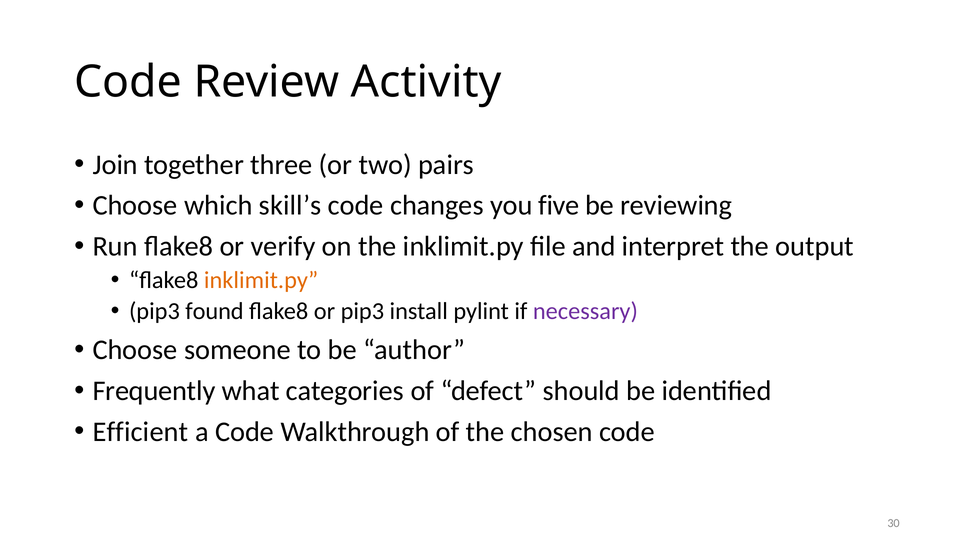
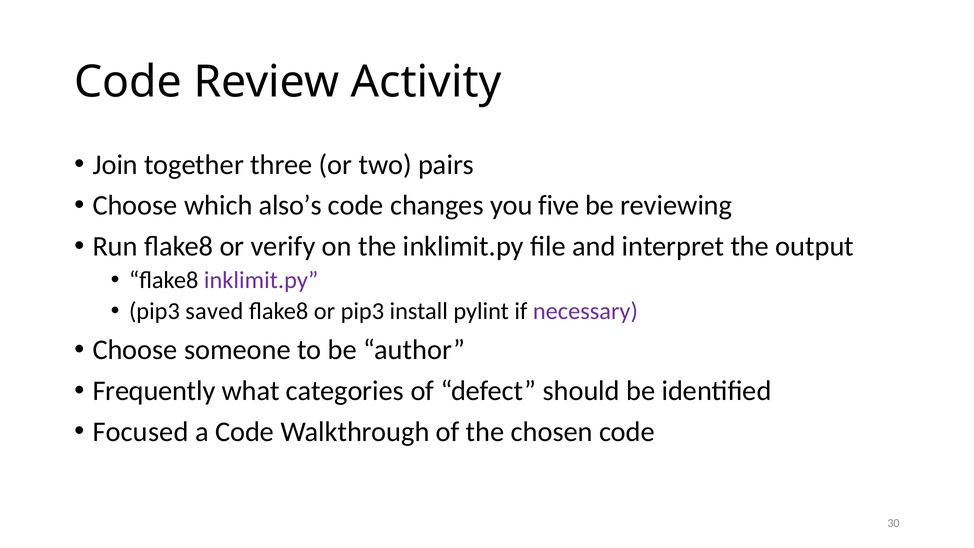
skill’s: skill’s -> also’s
inklimit.py at (261, 280) colour: orange -> purple
found: found -> saved
Efficient: Efficient -> Focused
